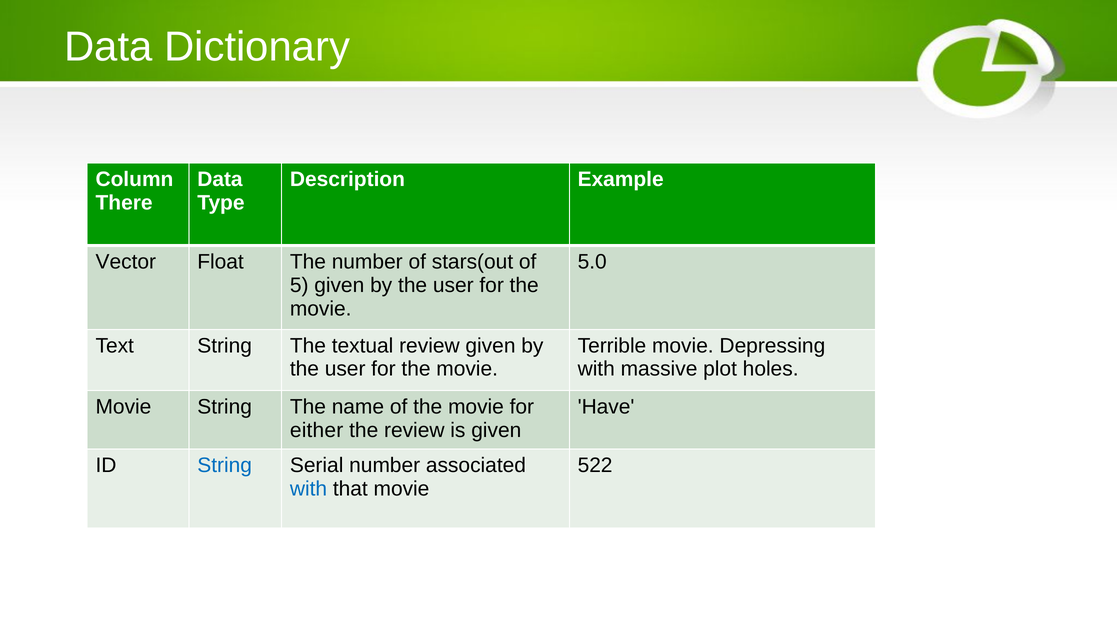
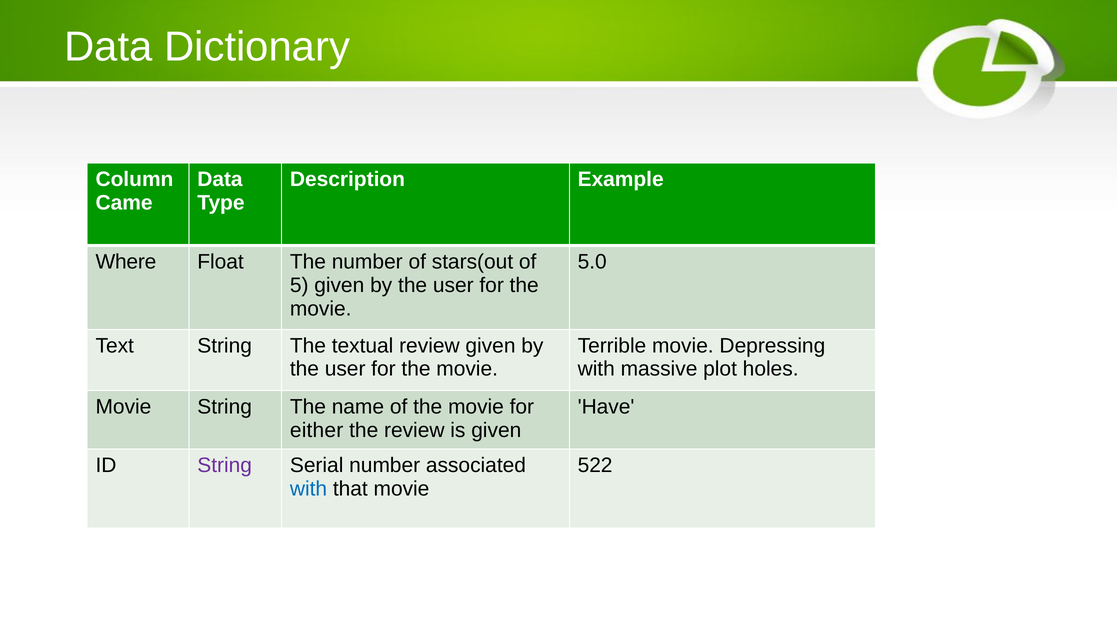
There: There -> Came
Vector: Vector -> Where
String at (225, 466) colour: blue -> purple
